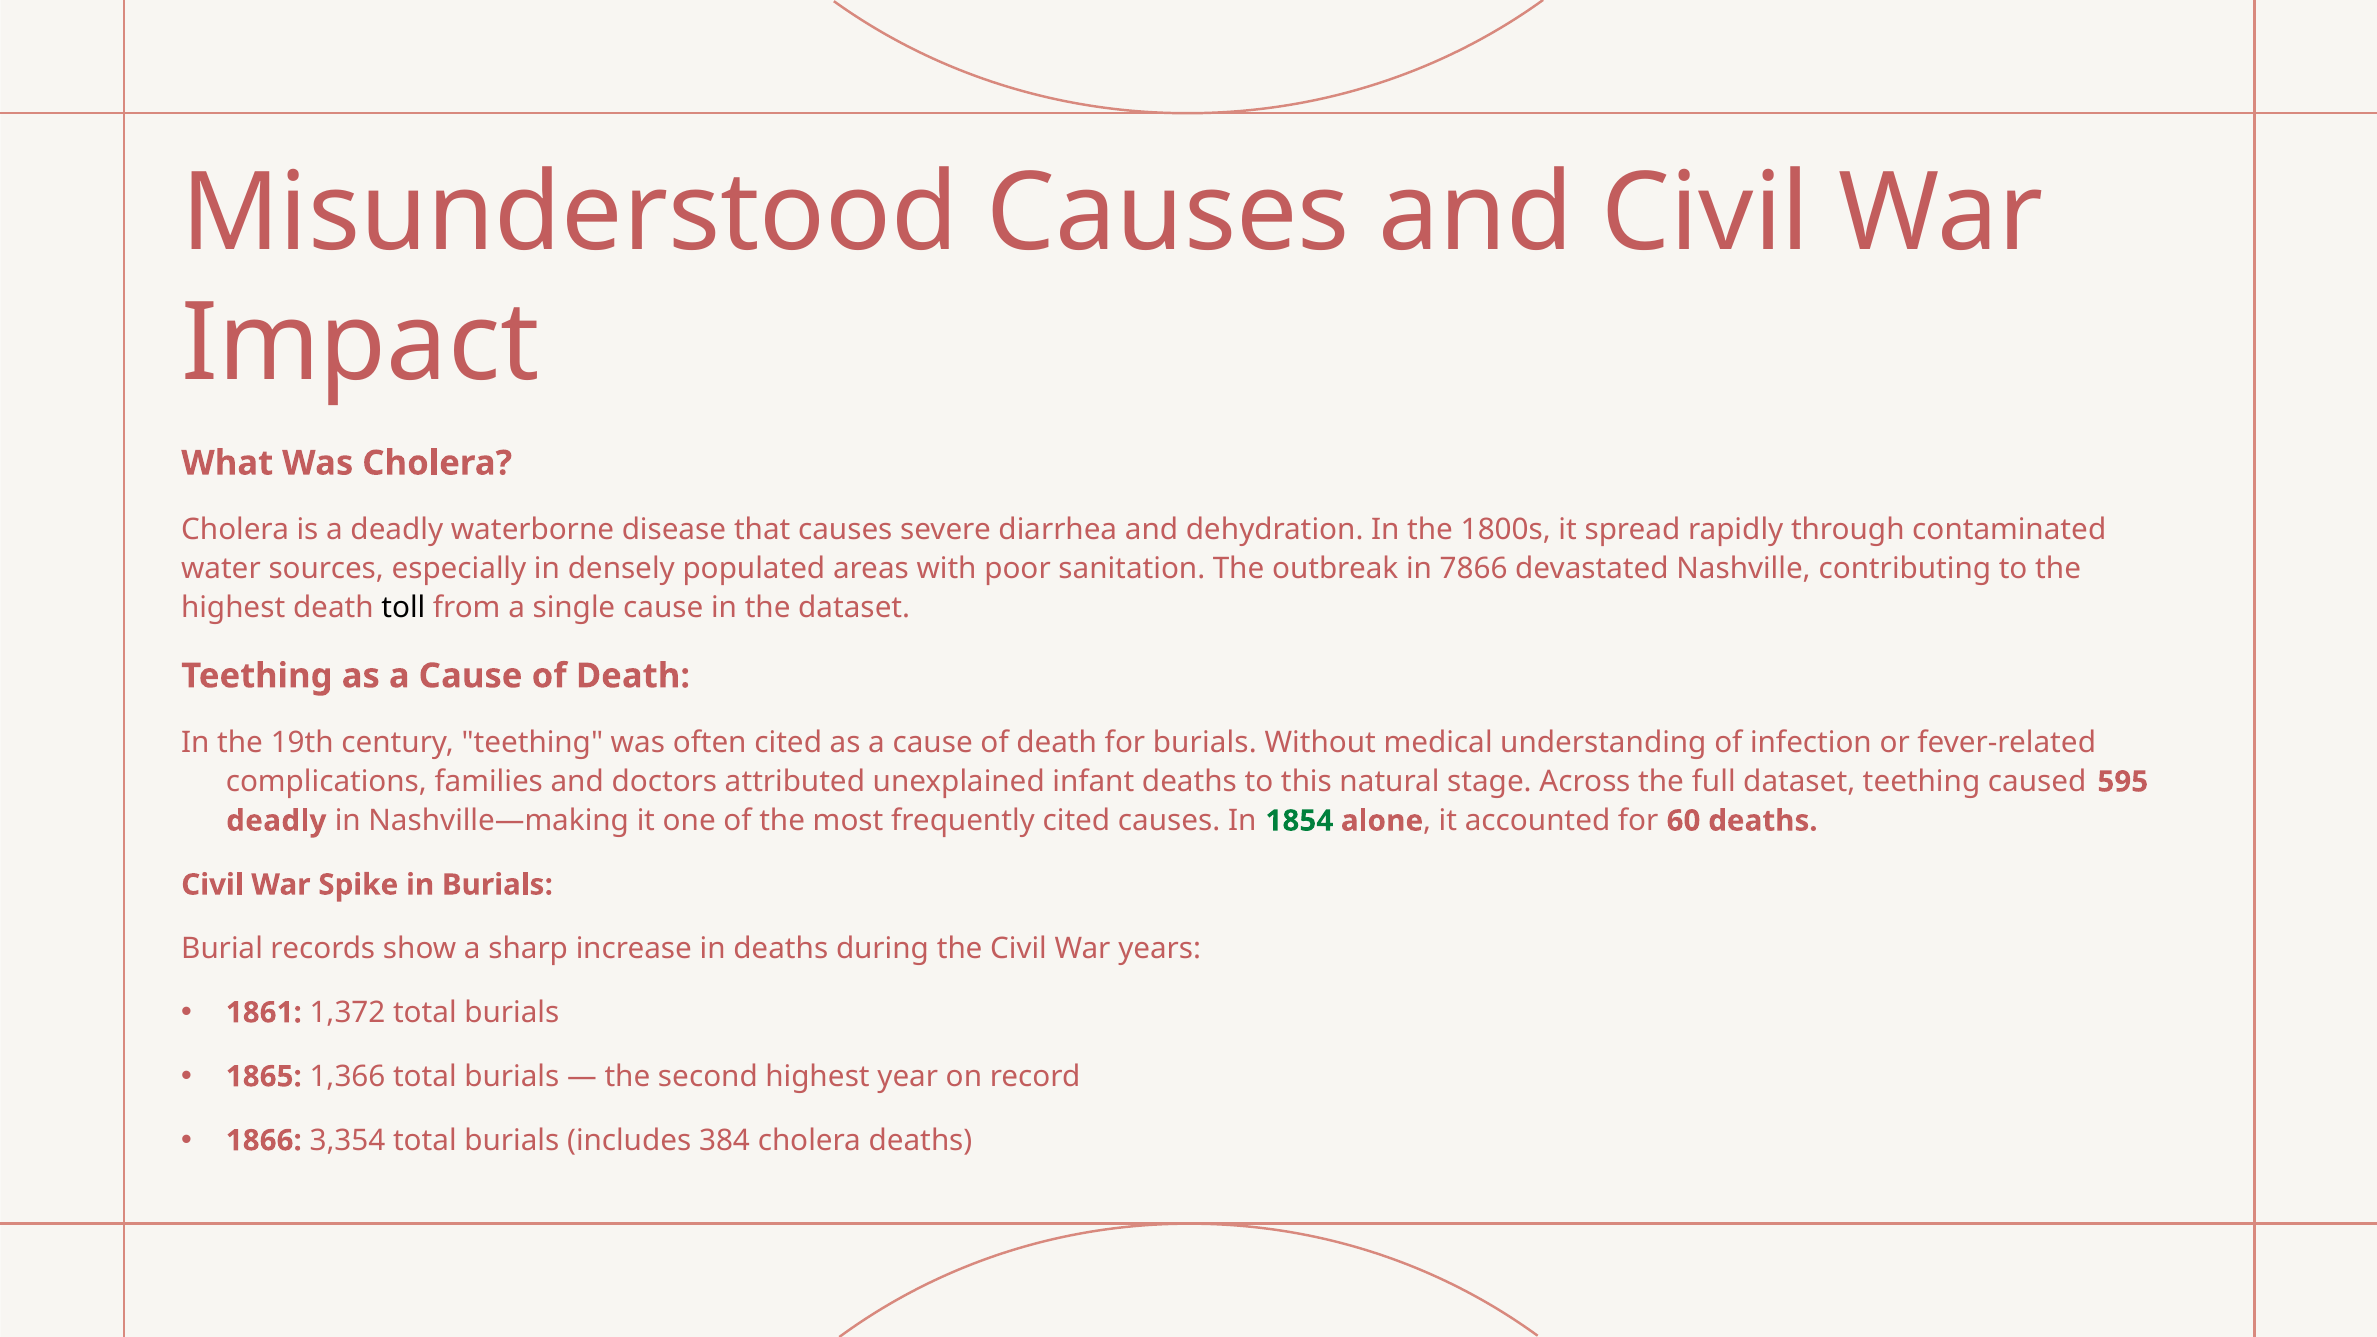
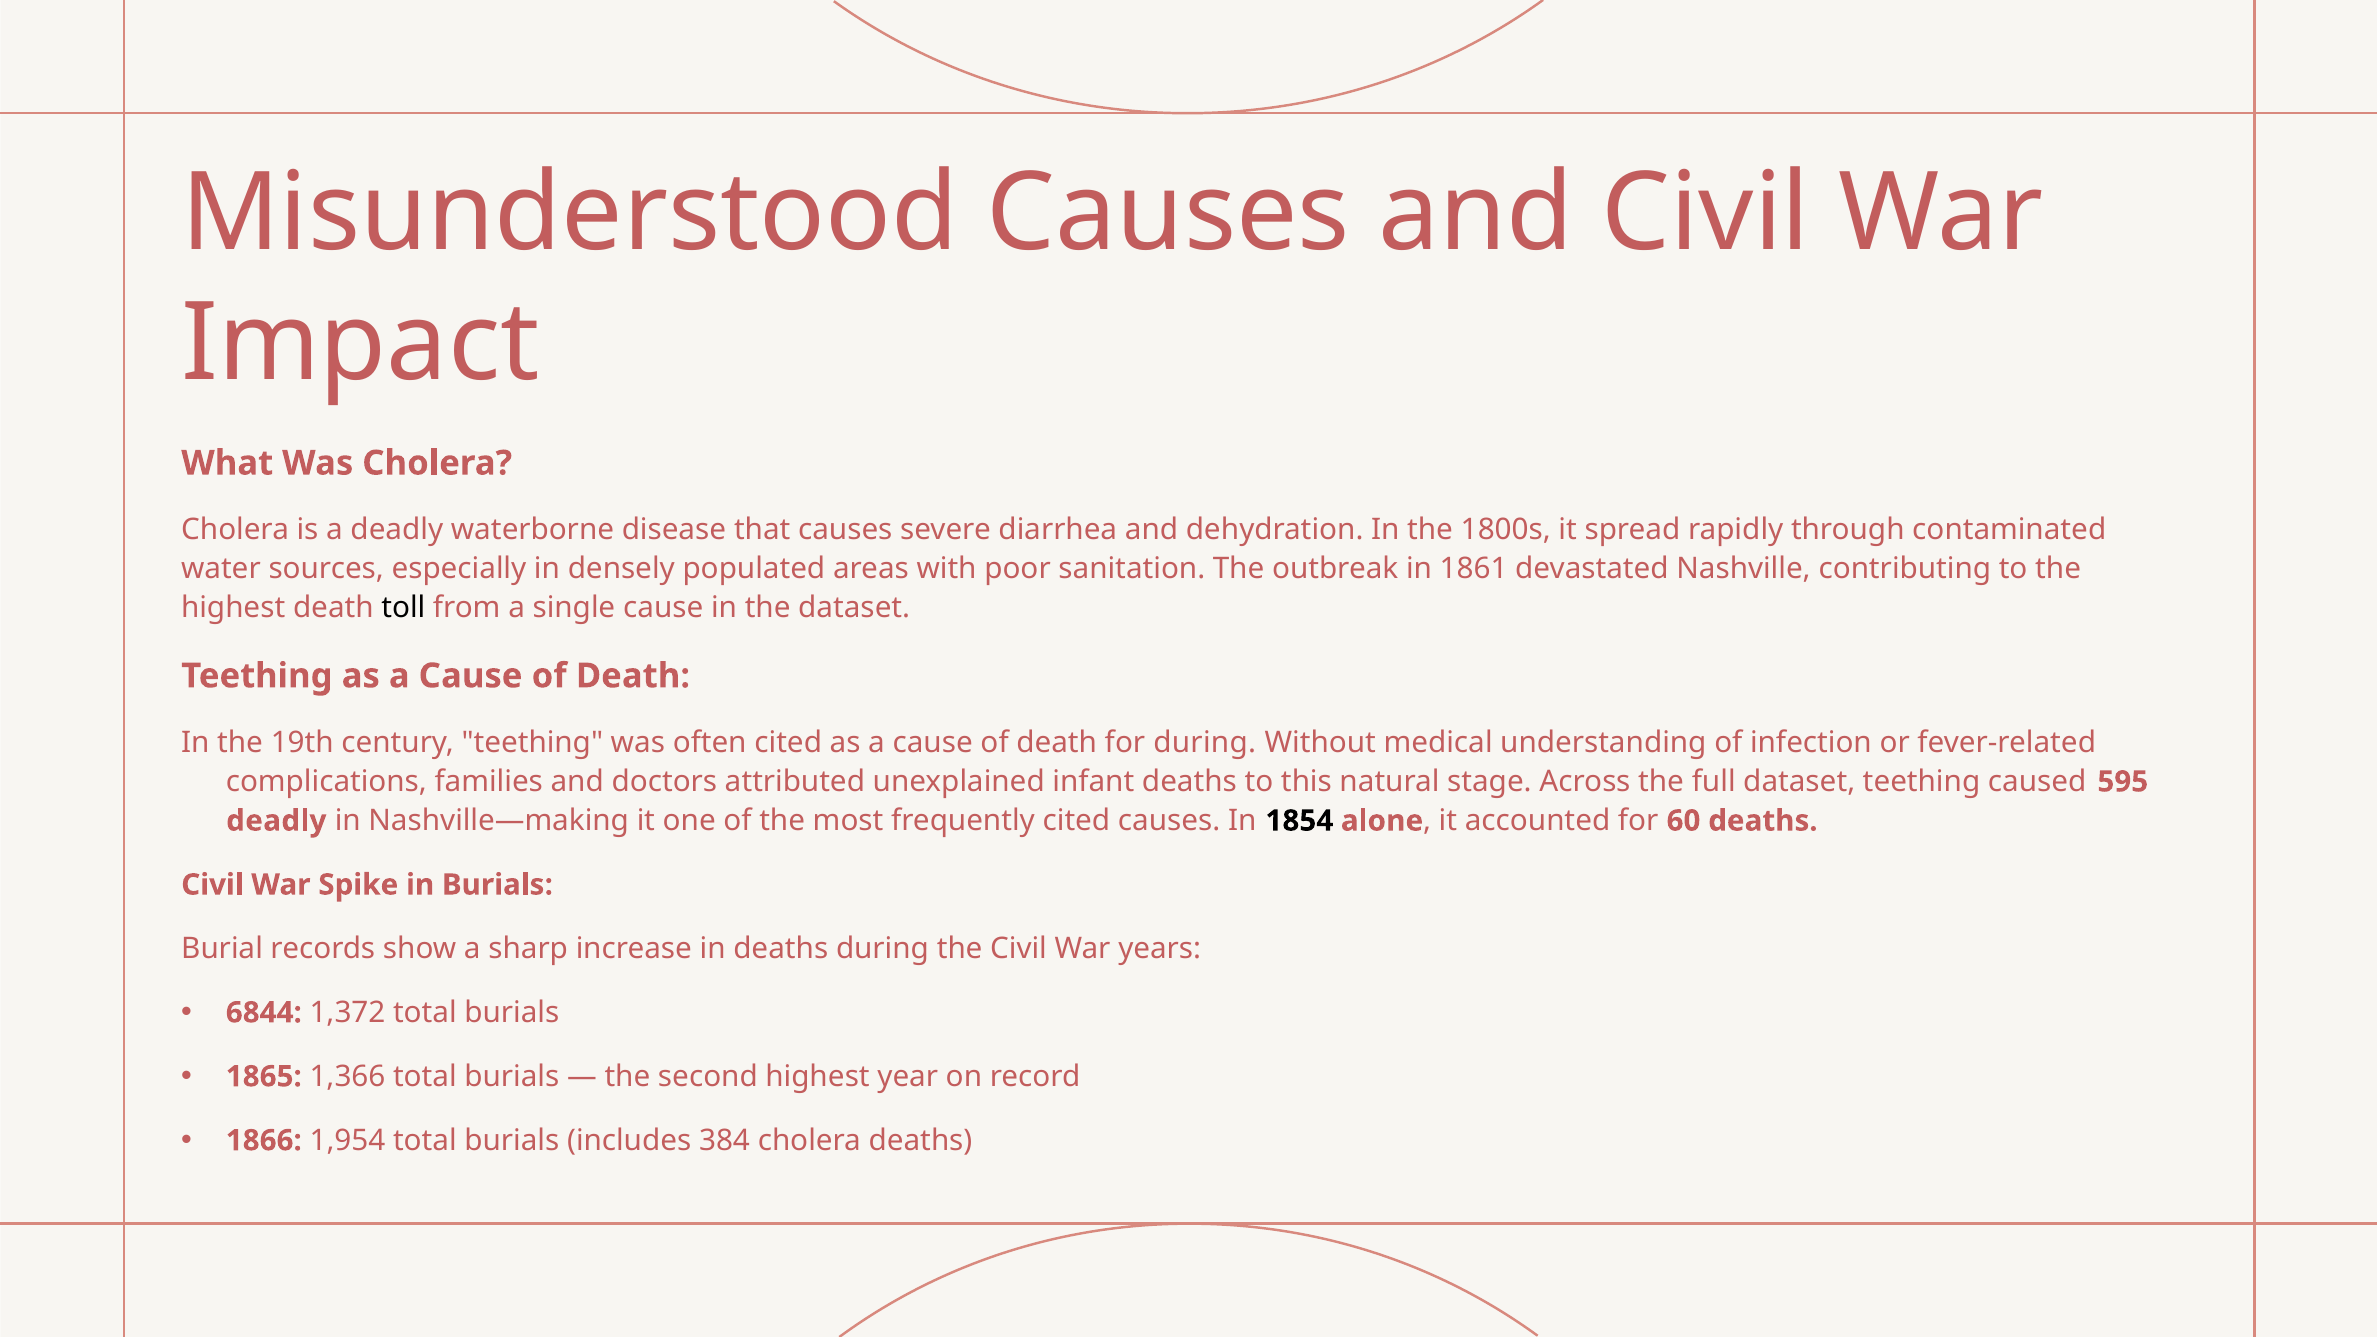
7866: 7866 -> 1861
for burials: burials -> during
1854 colour: green -> black
1861: 1861 -> 6844
3,354: 3,354 -> 1,954
